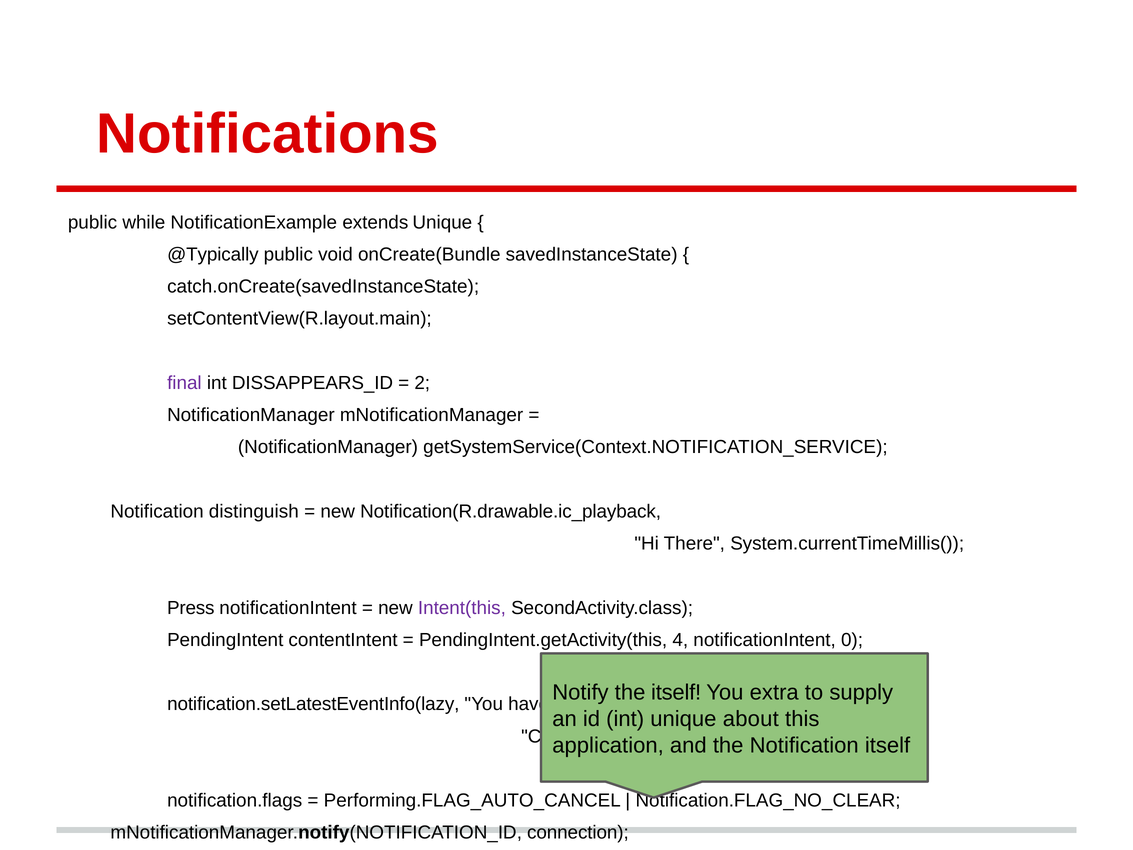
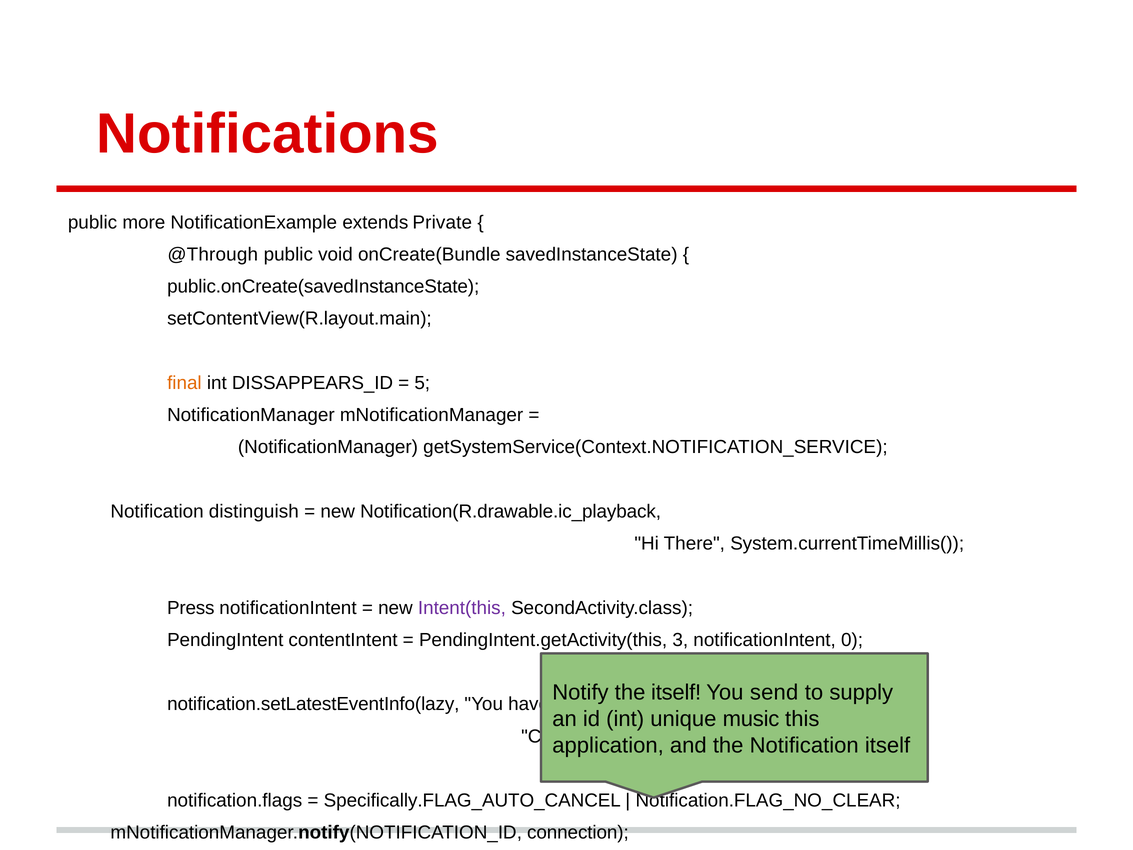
while: while -> more
extends Unique: Unique -> Private
@Typically: @Typically -> @Through
catch.onCreate(savedInstanceState: catch.onCreate(savedInstanceState -> public.onCreate(savedInstanceState
final colour: purple -> orange
2: 2 -> 5
4: 4 -> 3
extra: extra -> send
about: about -> music
Performing.FLAG_AUTO_CANCEL: Performing.FLAG_AUTO_CANCEL -> Specifically.FLAG_AUTO_CANCEL
